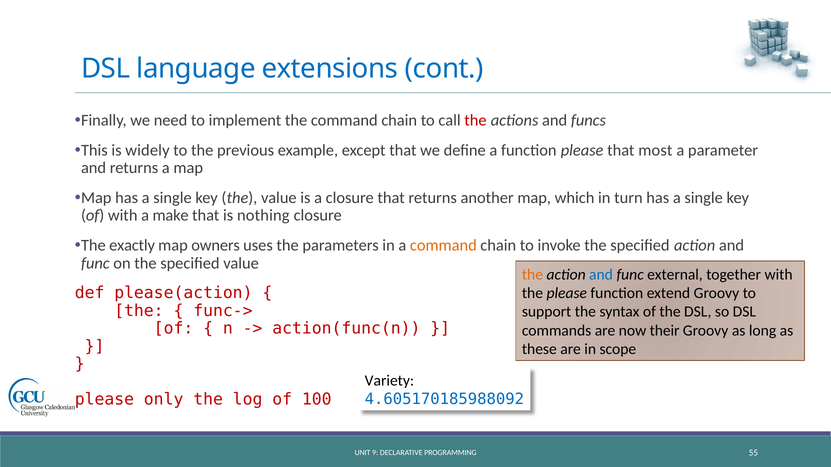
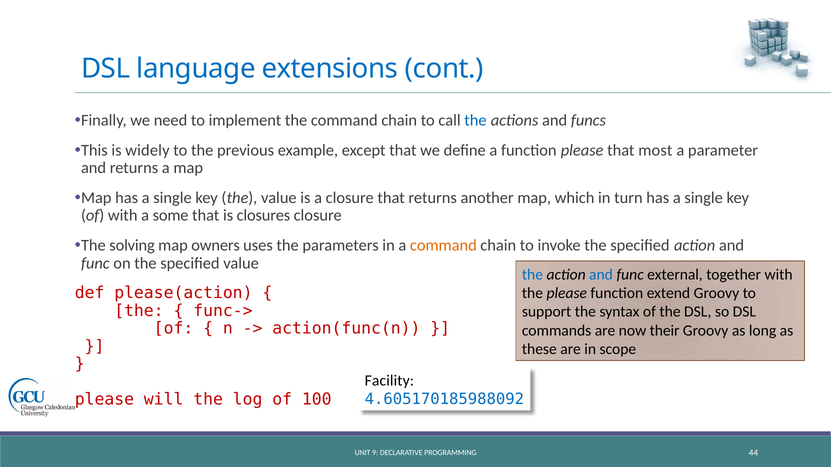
the at (476, 120) colour: red -> blue
make: make -> some
nothing: nothing -> closures
exactly: exactly -> solving
the at (532, 275) colour: orange -> blue
Variety: Variety -> Facility
only: only -> will
55: 55 -> 44
